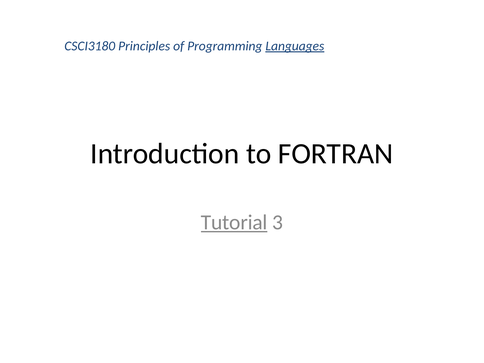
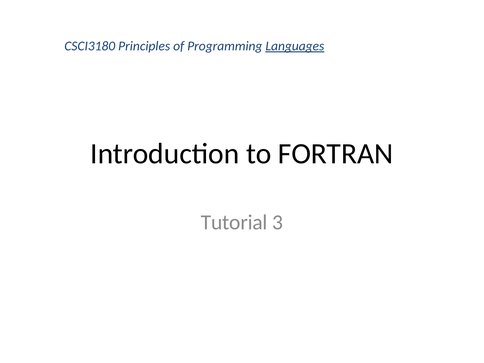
Tutorial underline: present -> none
